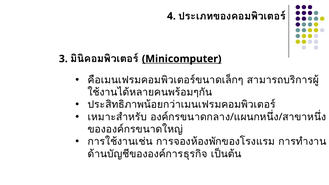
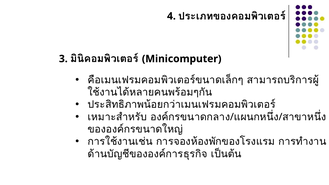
Minicomputer underline: present -> none
